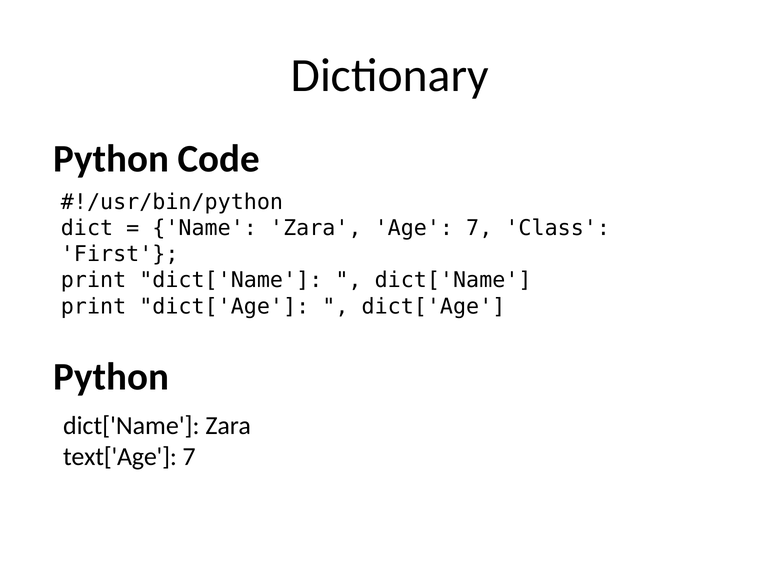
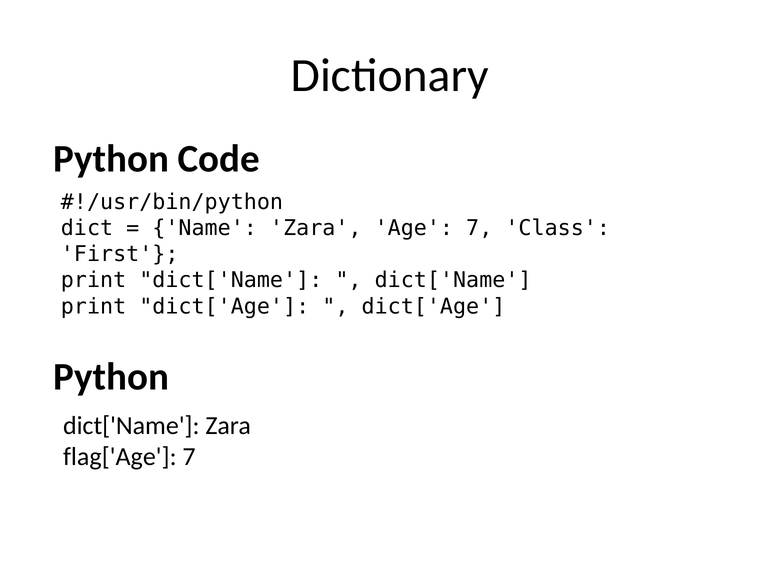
text['Age: text['Age -> flag['Age
